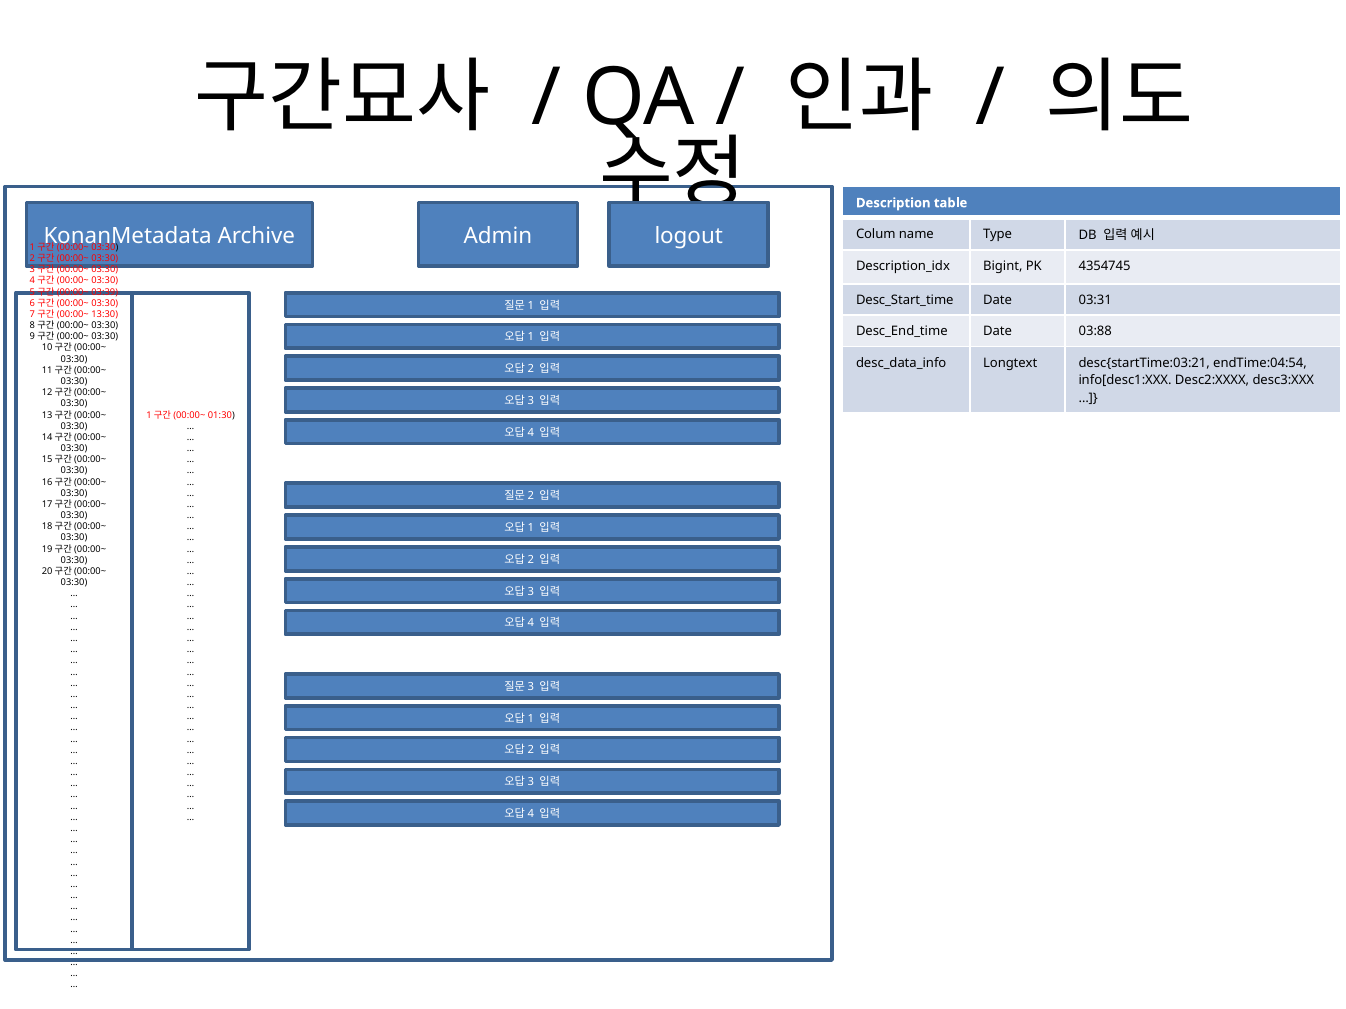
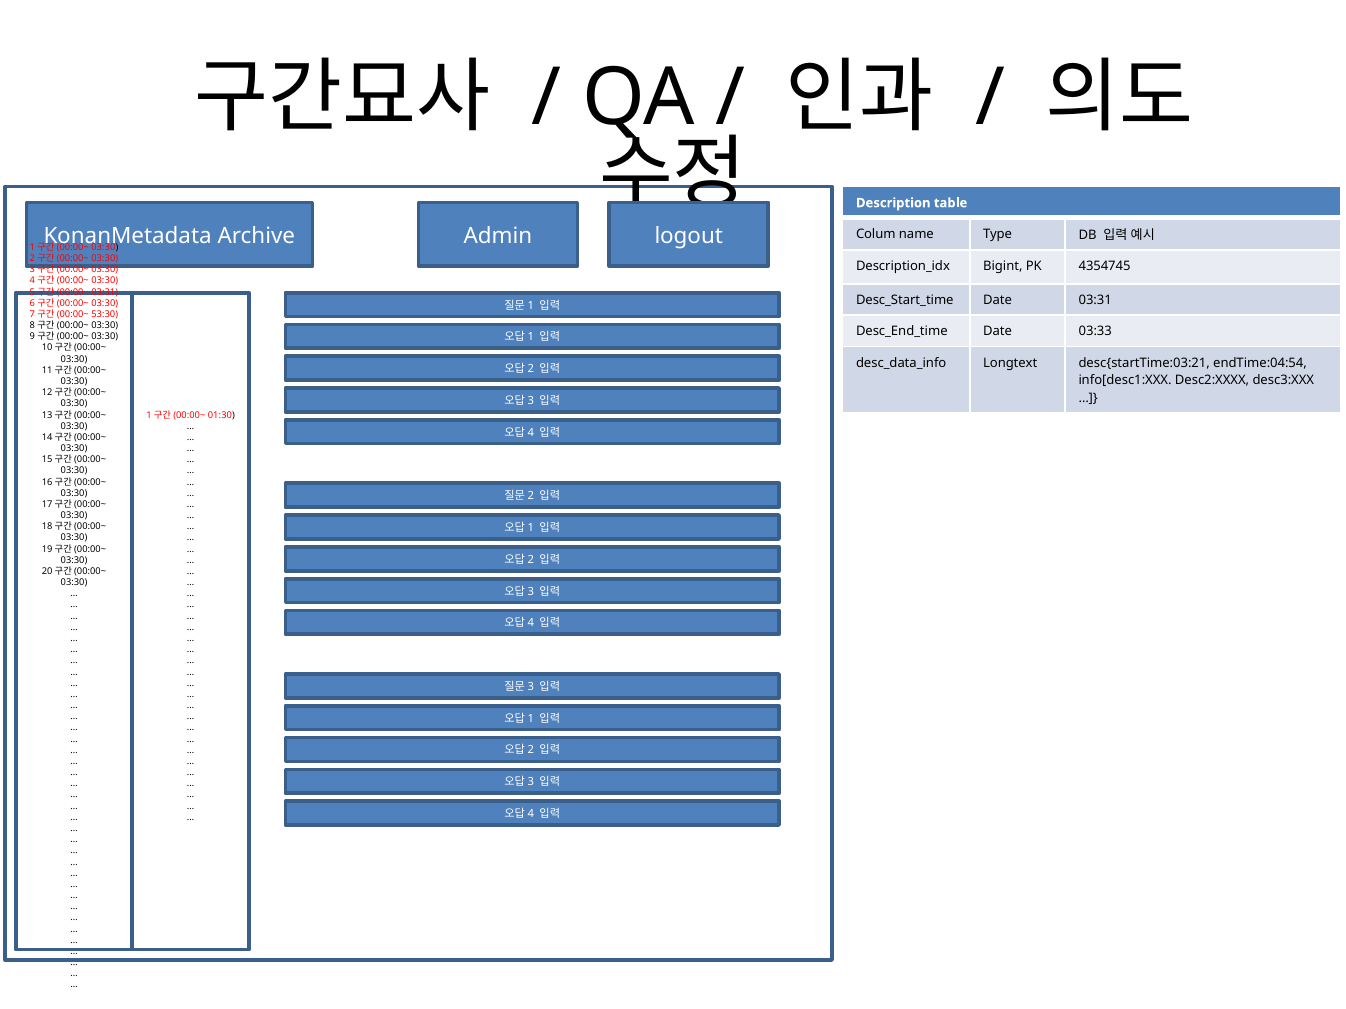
03:39 at (105, 292): 03:39 -> 03:31
13:30: 13:30 -> 53:30
03:88: 03:88 -> 03:33
